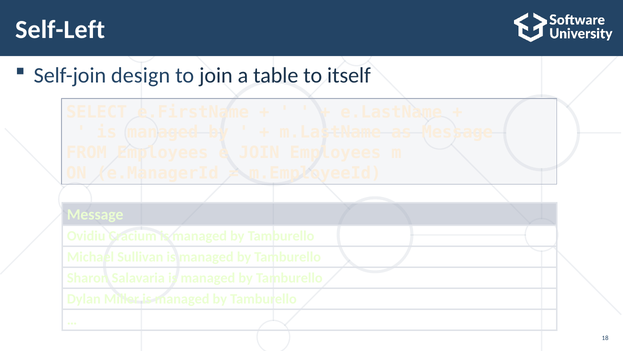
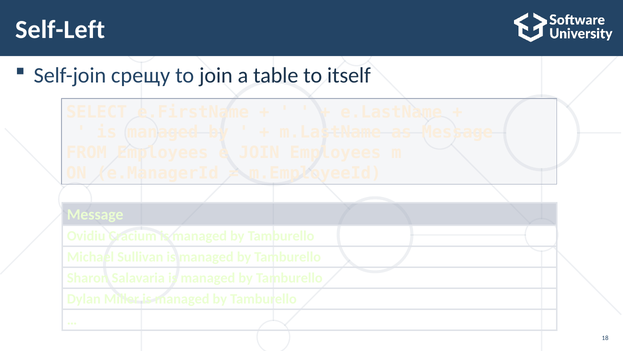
design: design -> срещу
